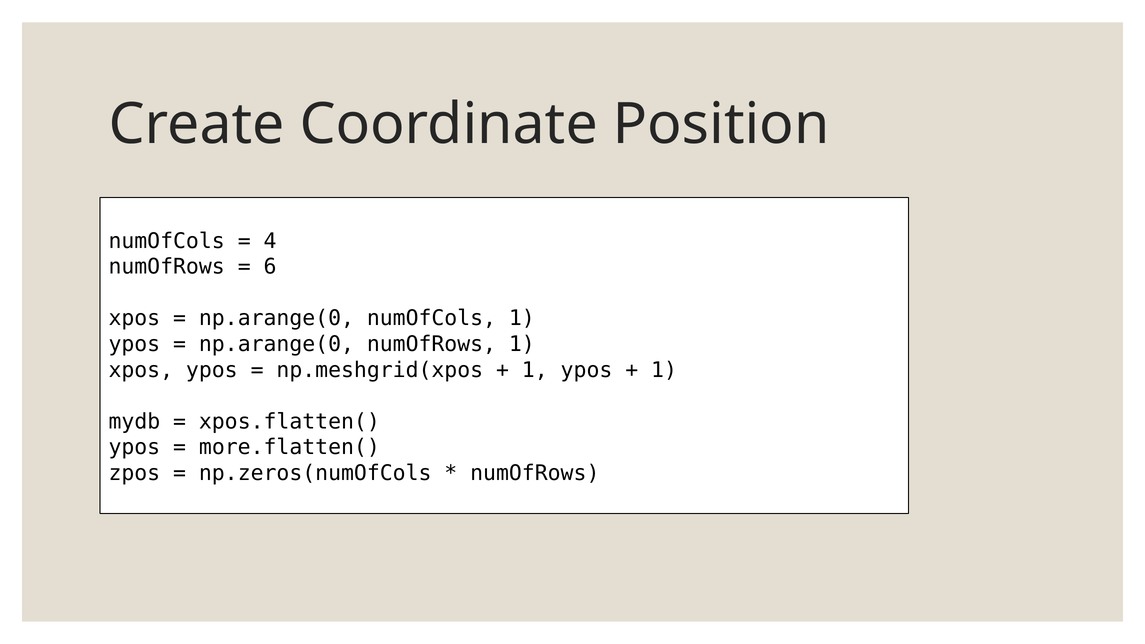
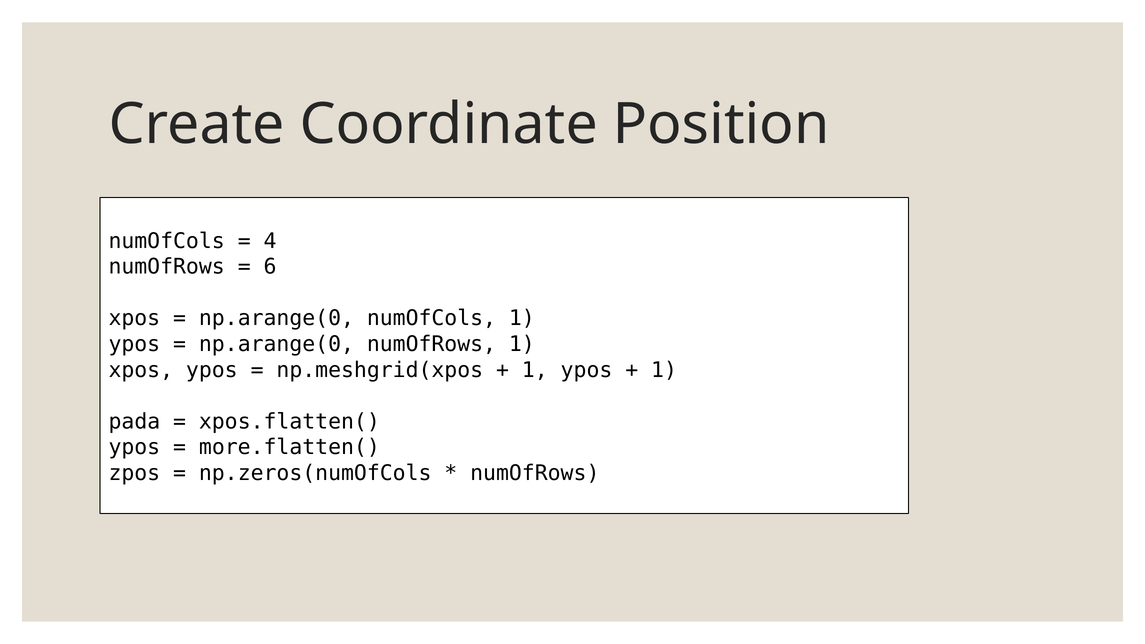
mydb: mydb -> pada
